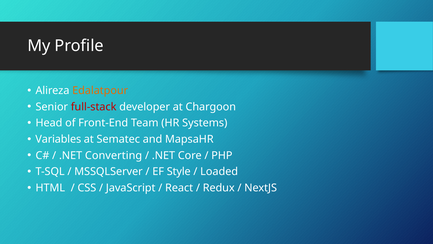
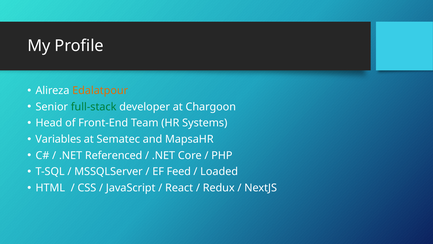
full-stack colour: red -> green
Converting: Converting -> Referenced
Style: Style -> Feed
